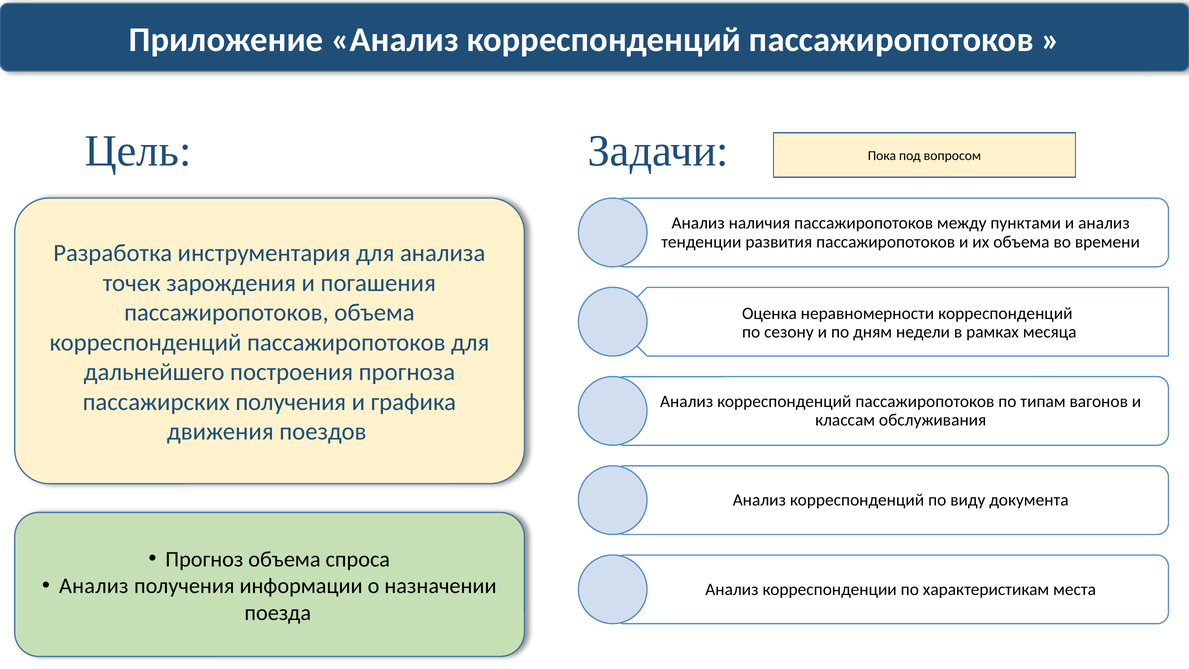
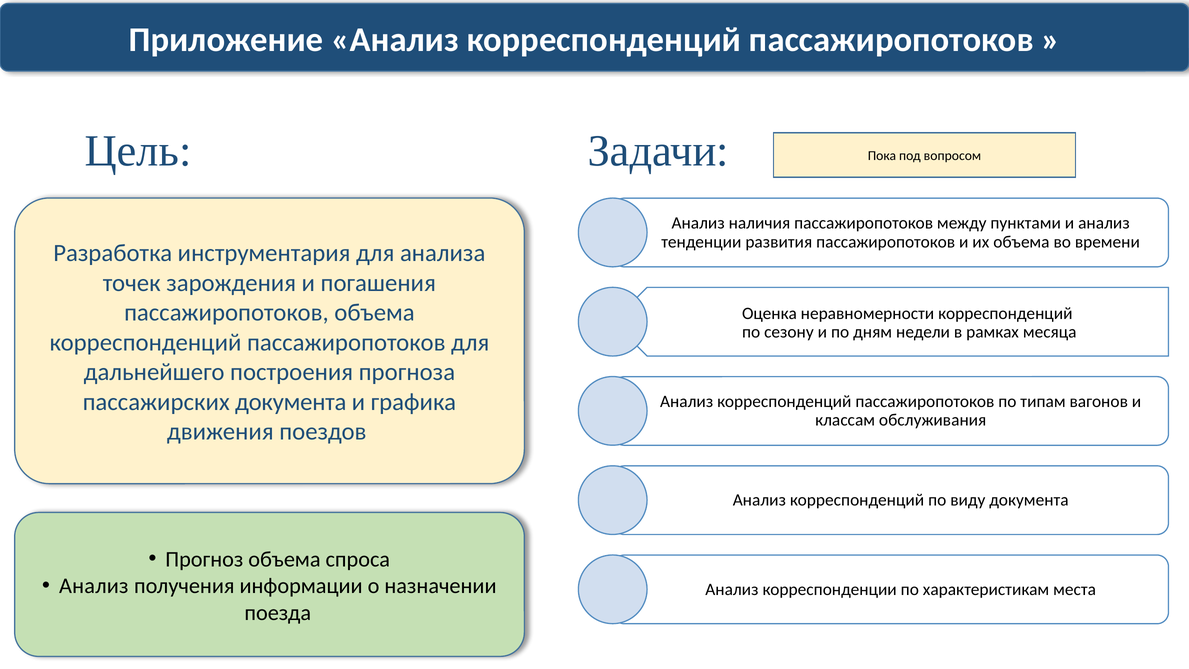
пассажирских получения: получения -> документа
